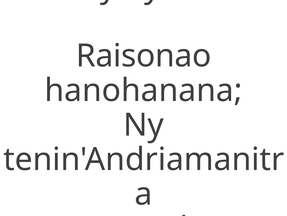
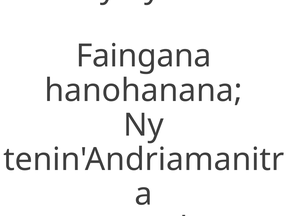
Raisonao: Raisonao -> Faingana
